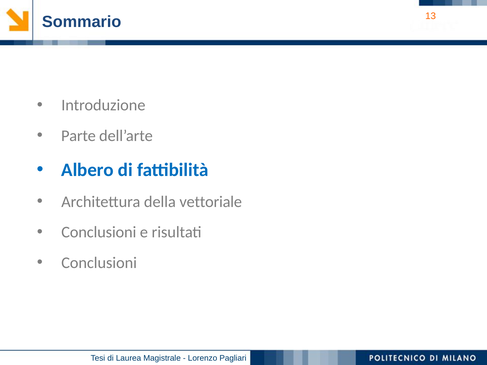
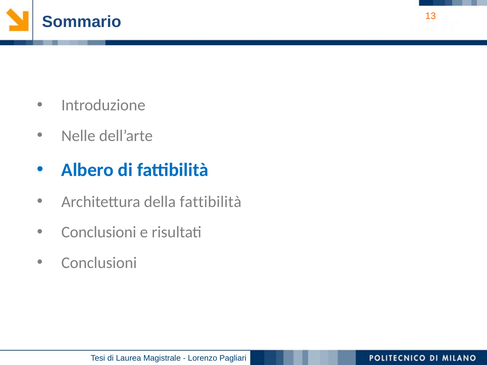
Parte: Parte -> Nelle
della vettoriale: vettoriale -> fattibilità
